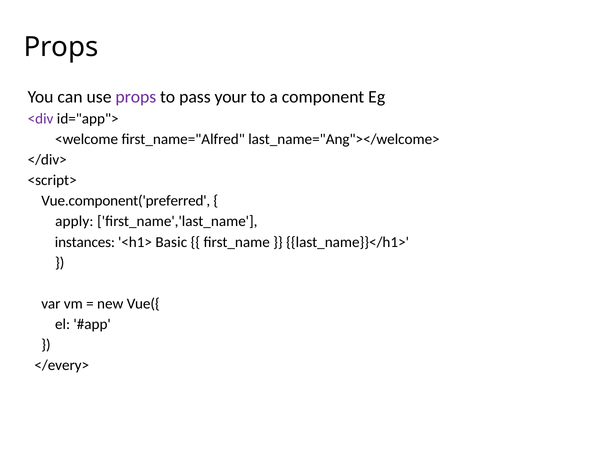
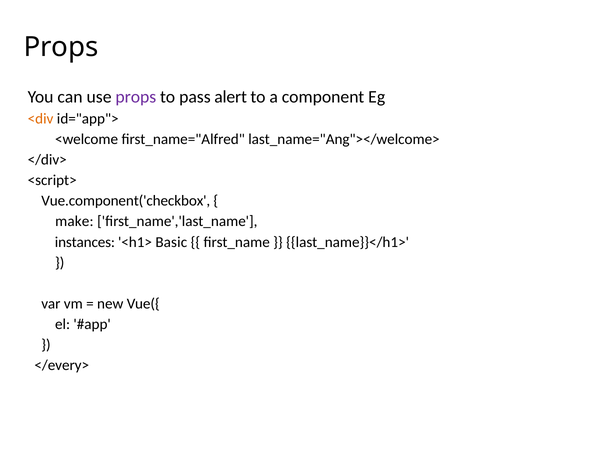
your: your -> alert
<div colour: purple -> orange
Vue.component('preferred: Vue.component('preferred -> Vue.component('checkbox
apply: apply -> make
